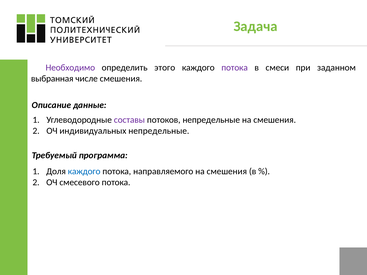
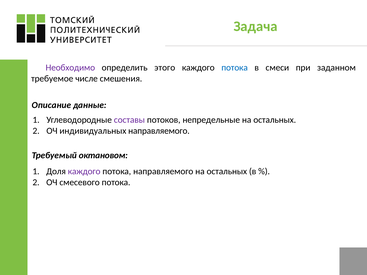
потока at (235, 68) colour: purple -> blue
выбранная: выбранная -> требуемое
смешения at (275, 120): смешения -> остальных
индивидуальных непредельные: непредельные -> направляемого
программа: программа -> октановом
каждого at (84, 171) colour: blue -> purple
направляемого на смешения: смешения -> остальных
